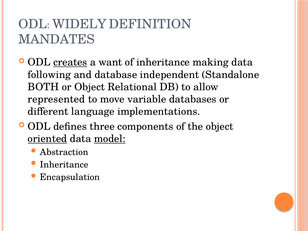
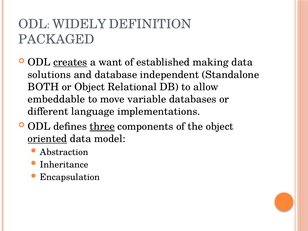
MANDATES: MANDATES -> PACKAGED
of inheritance: inheritance -> established
following: following -> solutions
represented: represented -> embeddable
three underline: none -> present
model underline: present -> none
